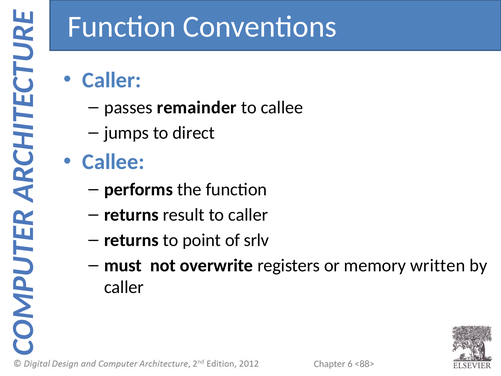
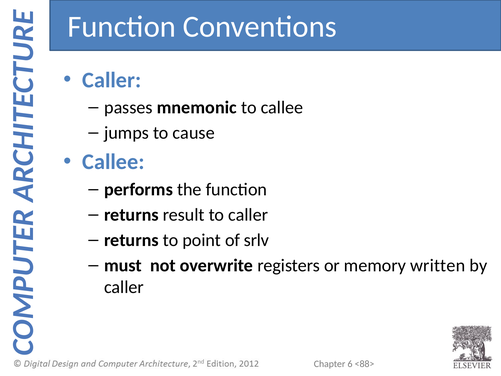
remainder: remainder -> mnemonic
direct: direct -> cause
